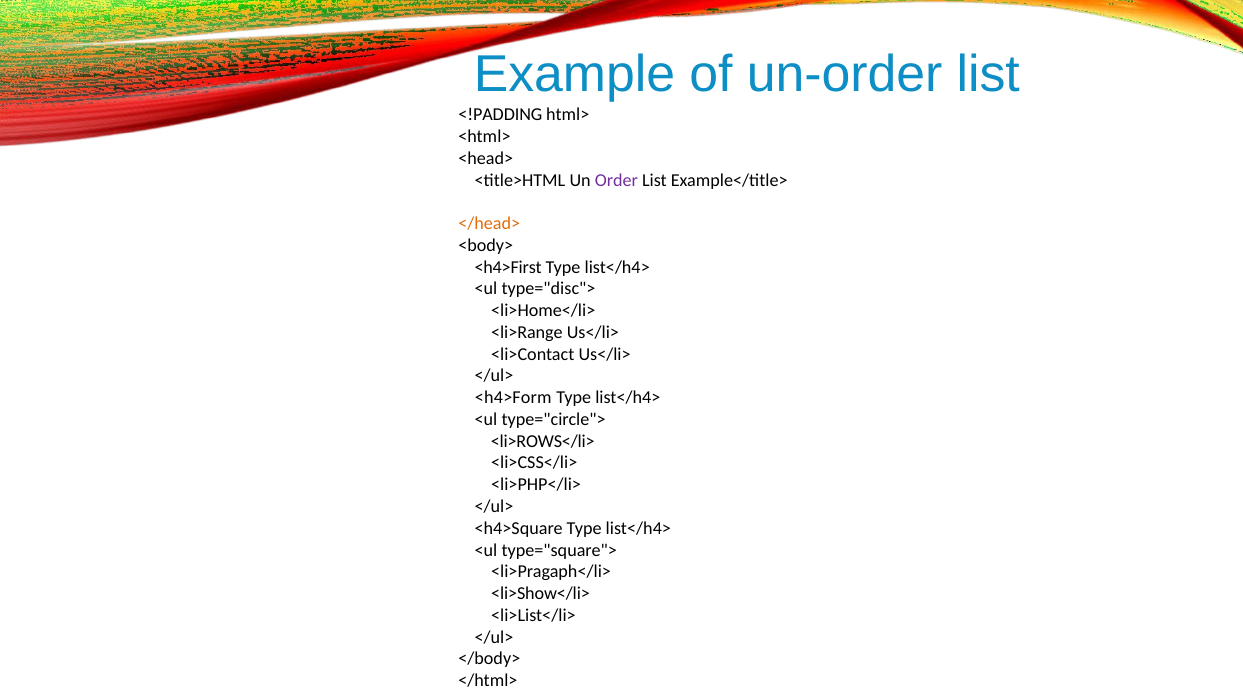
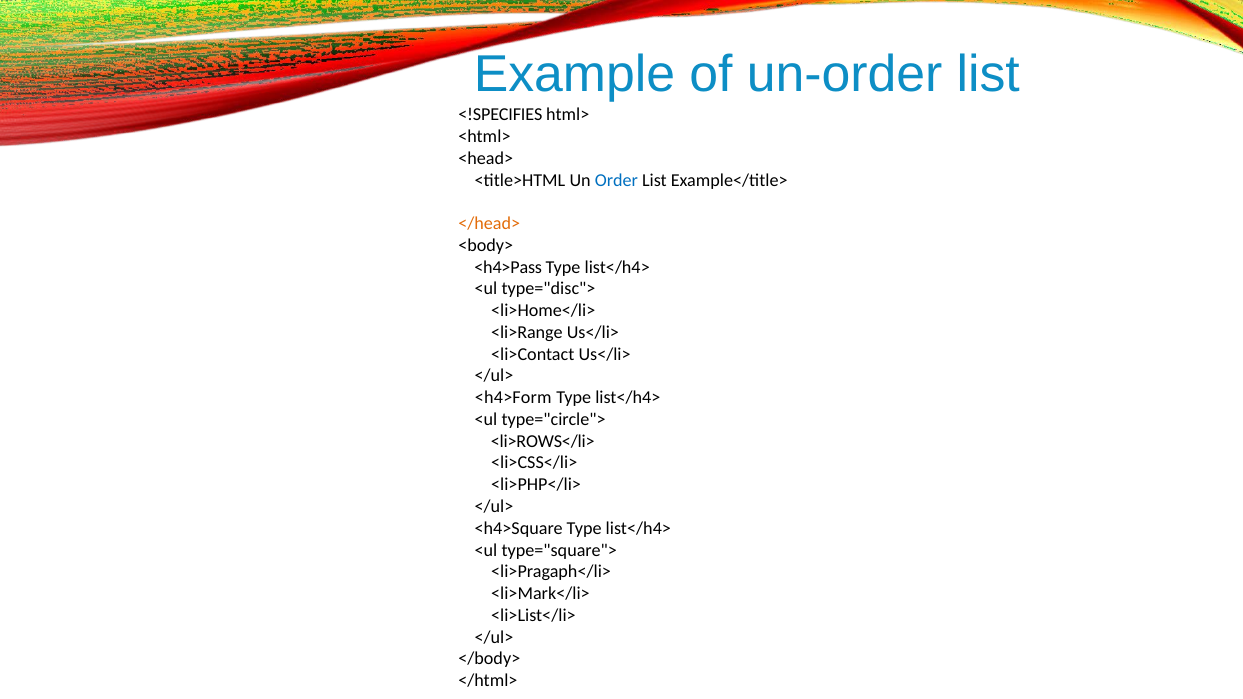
<!PADDING: <!PADDING -> <!SPECIFIES
Order colour: purple -> blue
<h4>First: <h4>First -> <h4>Pass
<li>Show</li>: <li>Show</li> -> <li>Mark</li>
